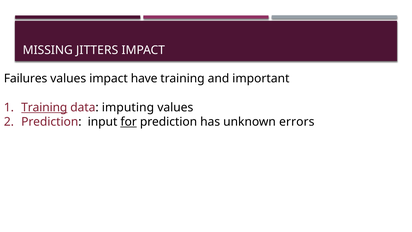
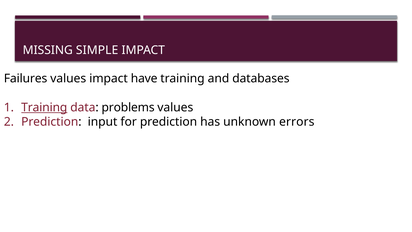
JITTERS: JITTERS -> SIMPLE
important: important -> databases
imputing: imputing -> problems
for underline: present -> none
